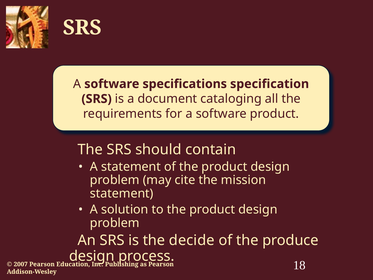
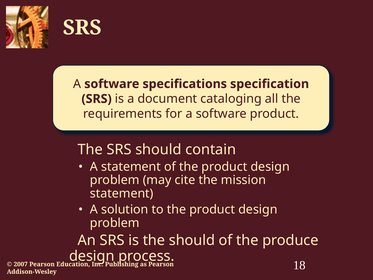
the decide: decide -> should
